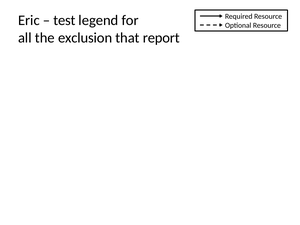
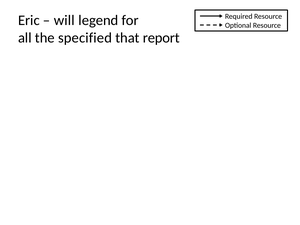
test: test -> will
exclusion: exclusion -> specified
